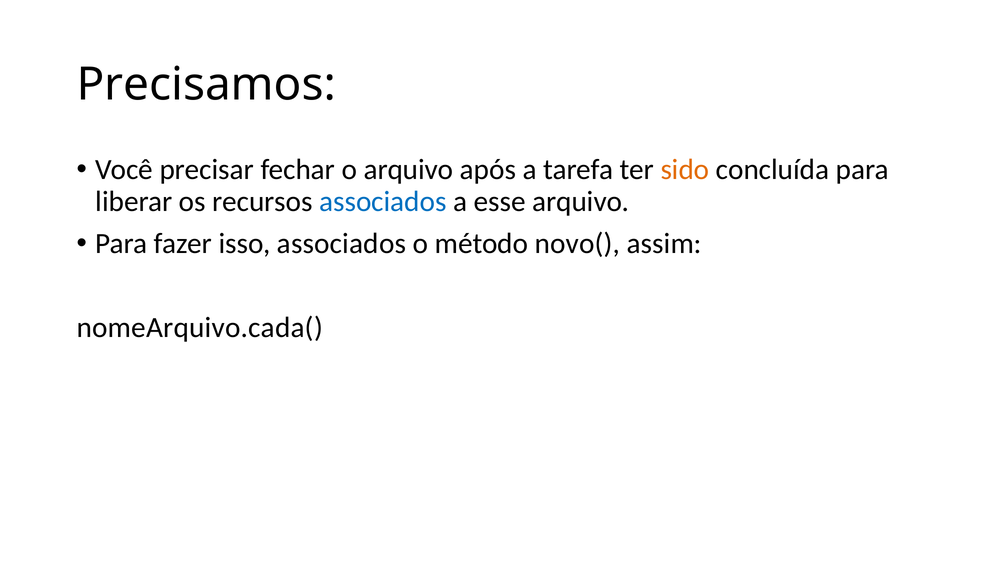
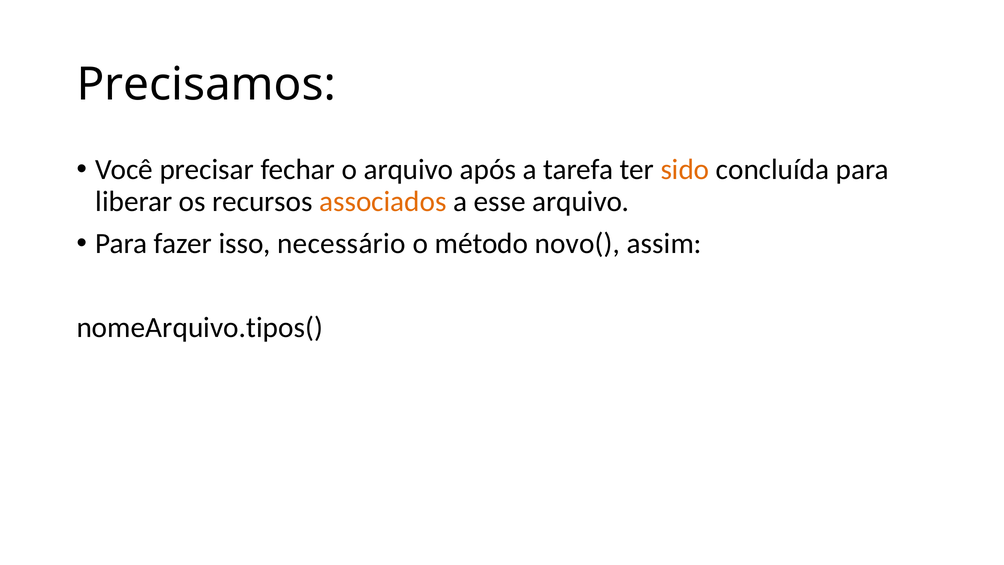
associados at (383, 201) colour: blue -> orange
isso associados: associados -> necessário
nomeArquivo.cada(: nomeArquivo.cada( -> nomeArquivo.tipos(
